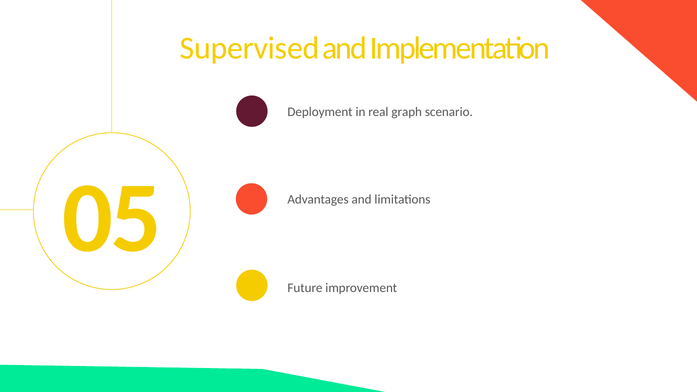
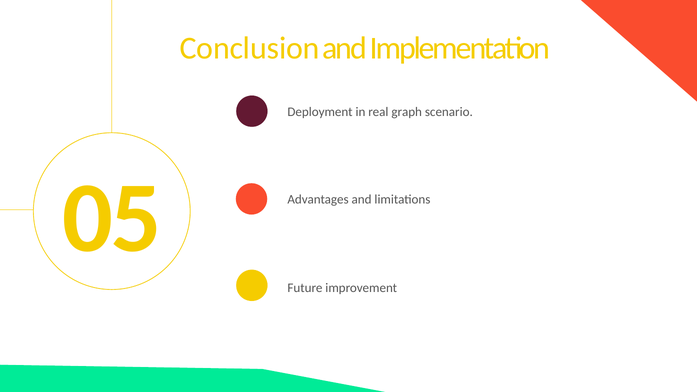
Supervised: Supervised -> Conclusion
